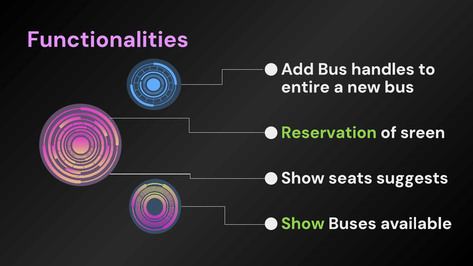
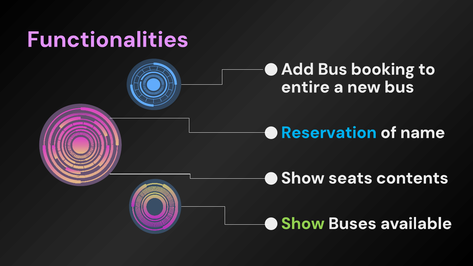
handles: handles -> booking
Reservation colour: light green -> light blue
sreen: sreen -> name
suggests: suggests -> contents
